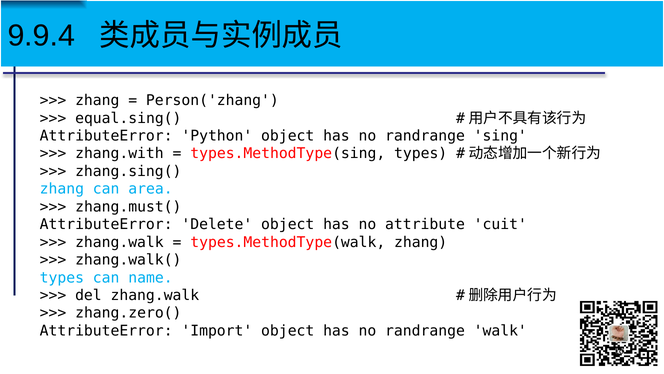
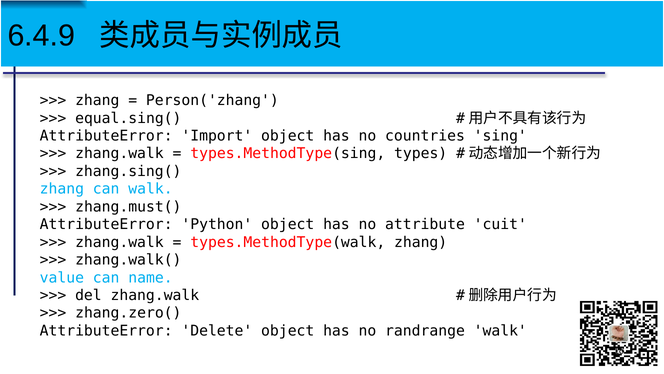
9.9.4: 9.9.4 -> 6.4.9
Python: Python -> Import
randrange at (425, 136): randrange -> countries
zhang.with at (119, 153): zhang.with -> zhang.walk
can area: area -> walk
Delete: Delete -> Python
types at (62, 277): types -> value
Import: Import -> Delete
